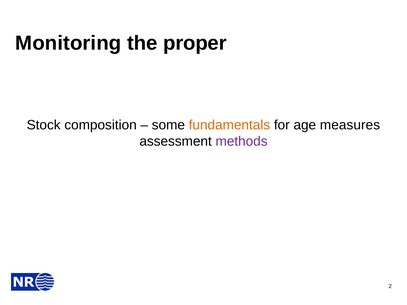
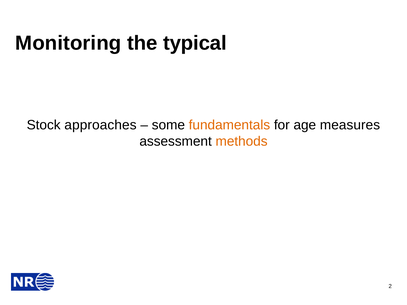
proper: proper -> typical
composition: composition -> approaches
methods colour: purple -> orange
